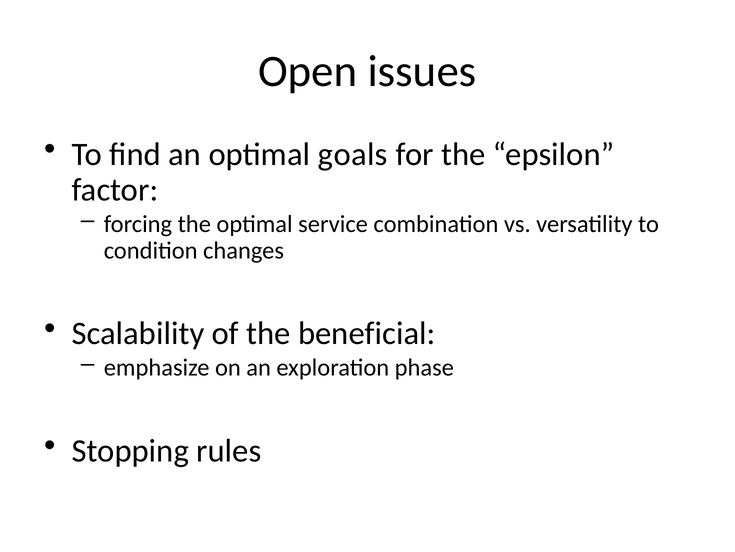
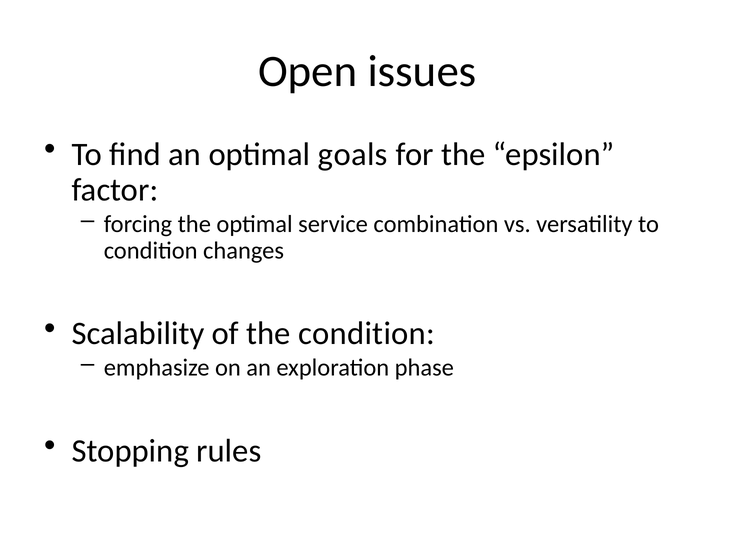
the beneficial: beneficial -> condition
